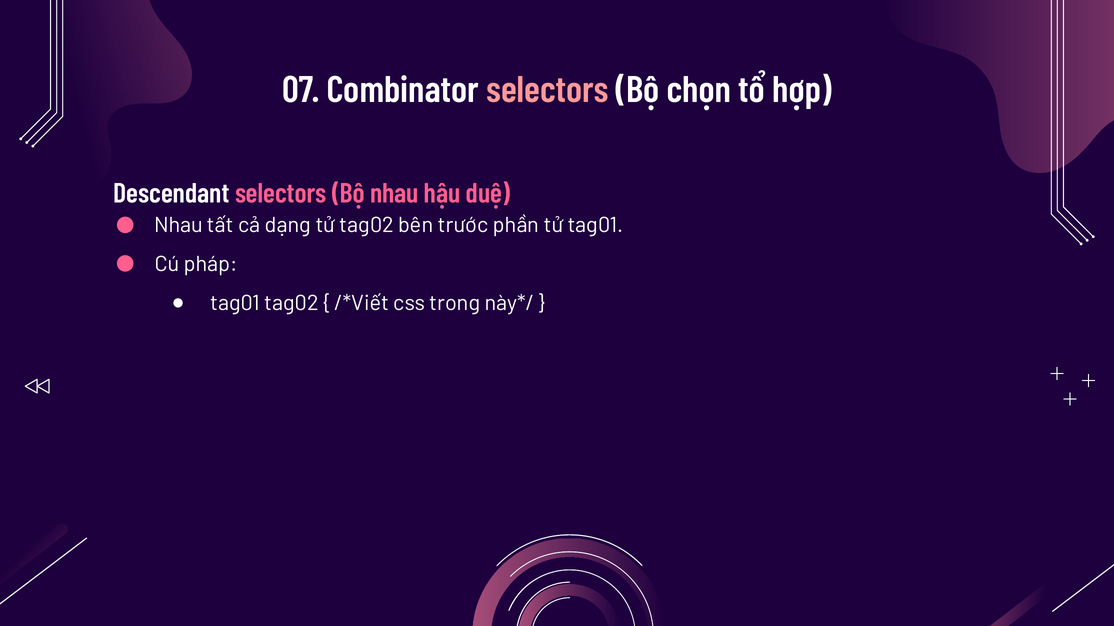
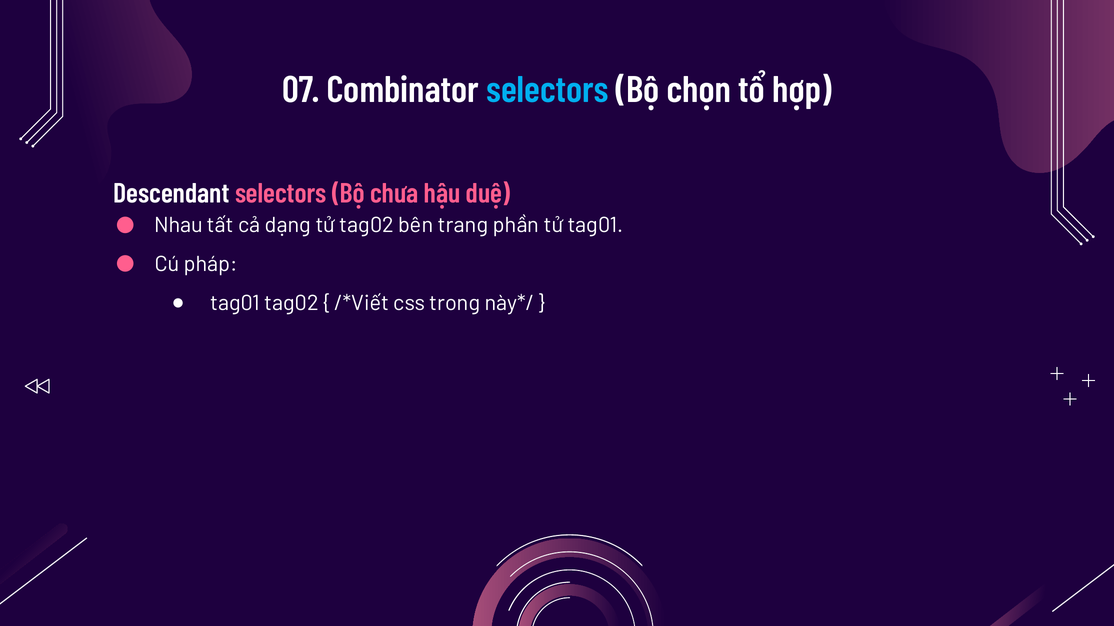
selectors at (547, 90) colour: pink -> light blue
Bộ nhau: nhau -> chưa
trước: trước -> trang
